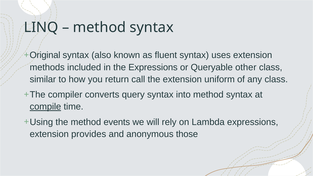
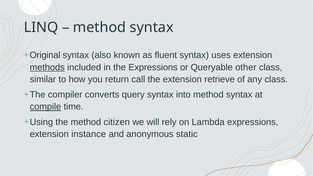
methods underline: none -> present
uniform: uniform -> retrieve
events: events -> citizen
provides: provides -> instance
those: those -> static
